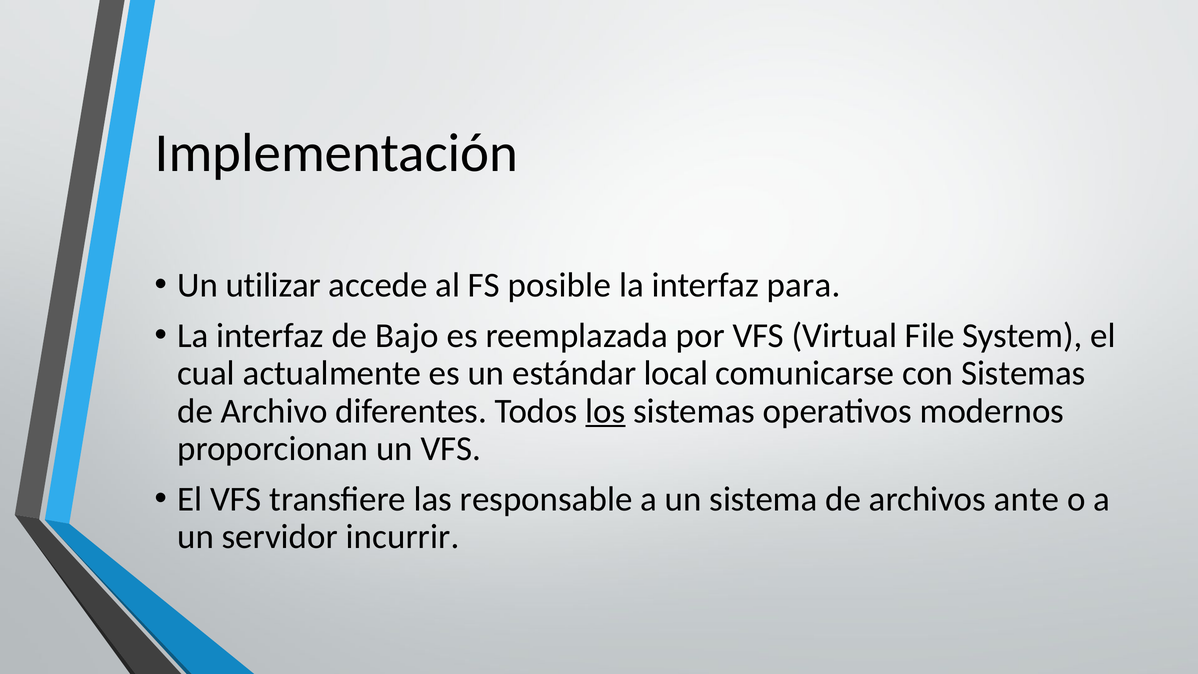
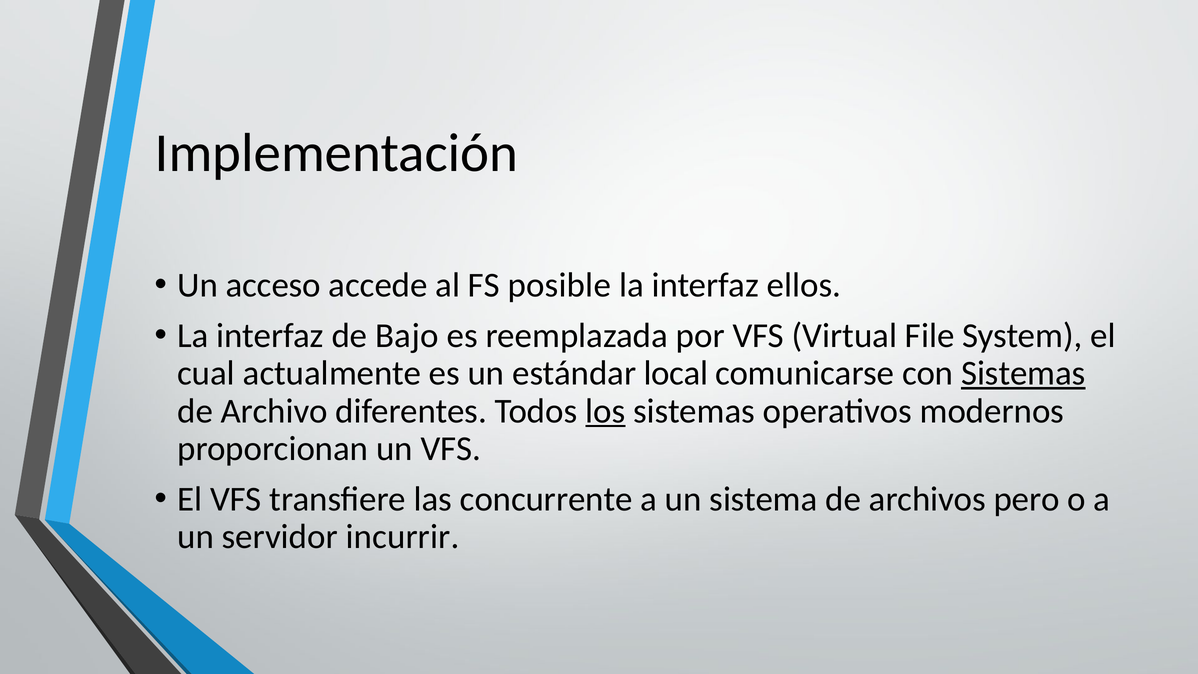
utilizar: utilizar -> acceso
para: para -> ellos
Sistemas at (1023, 373) underline: none -> present
responsable: responsable -> concurrente
ante: ante -> pero
